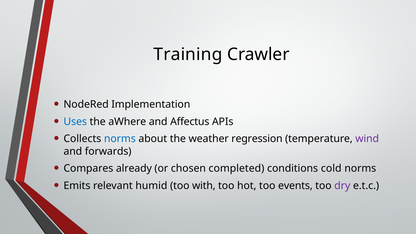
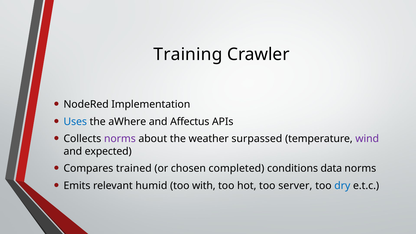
norms at (120, 139) colour: blue -> purple
regression: regression -> surpassed
forwards: forwards -> expected
already: already -> trained
cold: cold -> data
events: events -> server
dry colour: purple -> blue
